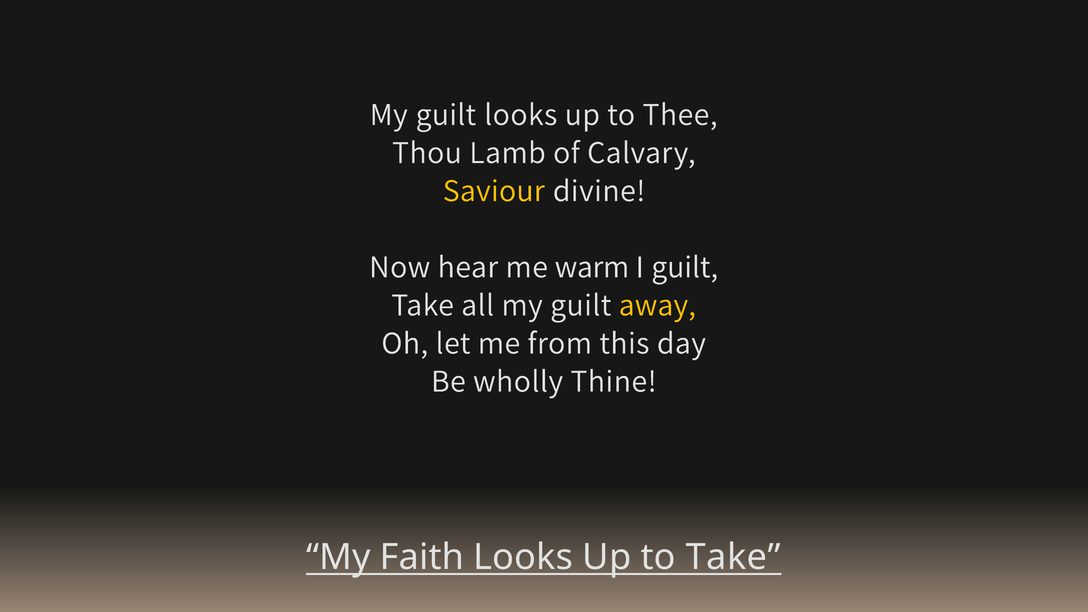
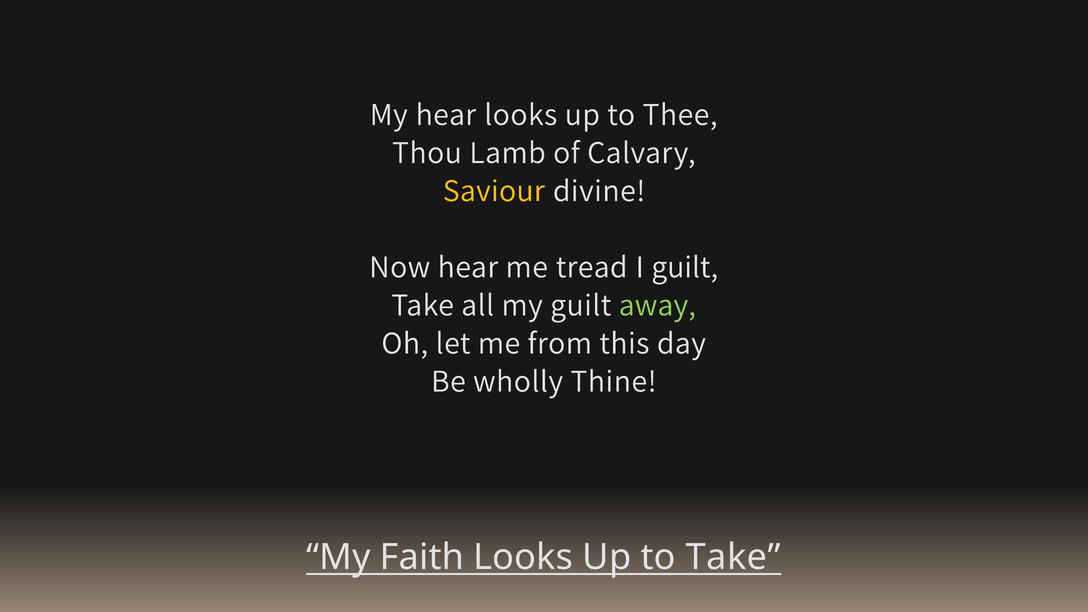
guilt at (446, 114): guilt -> hear
warm: warm -> tread
away colour: yellow -> light green
